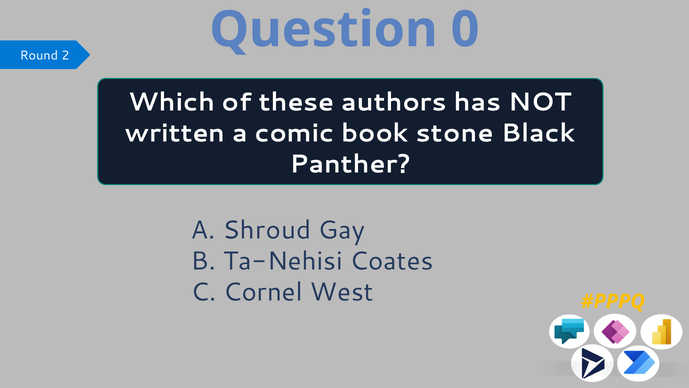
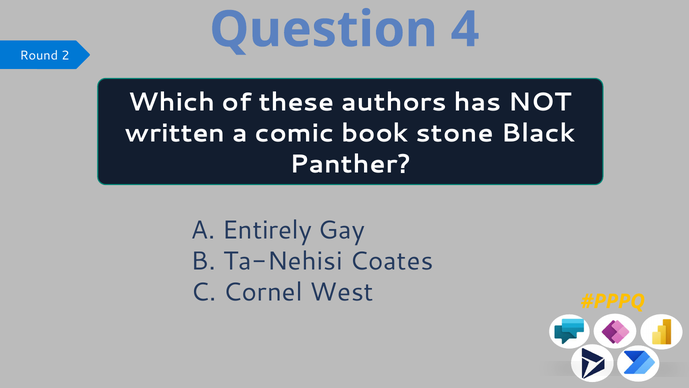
0: 0 -> 4
Shroud: Shroud -> Entirely
